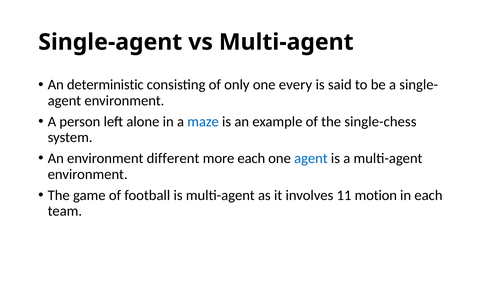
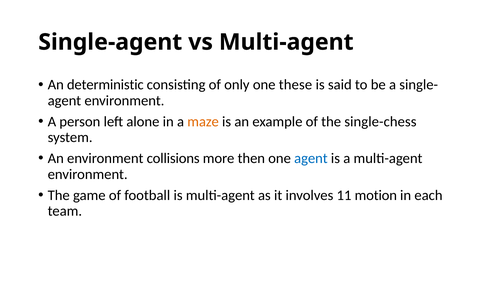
every: every -> these
maze colour: blue -> orange
different: different -> collisions
more each: each -> then
